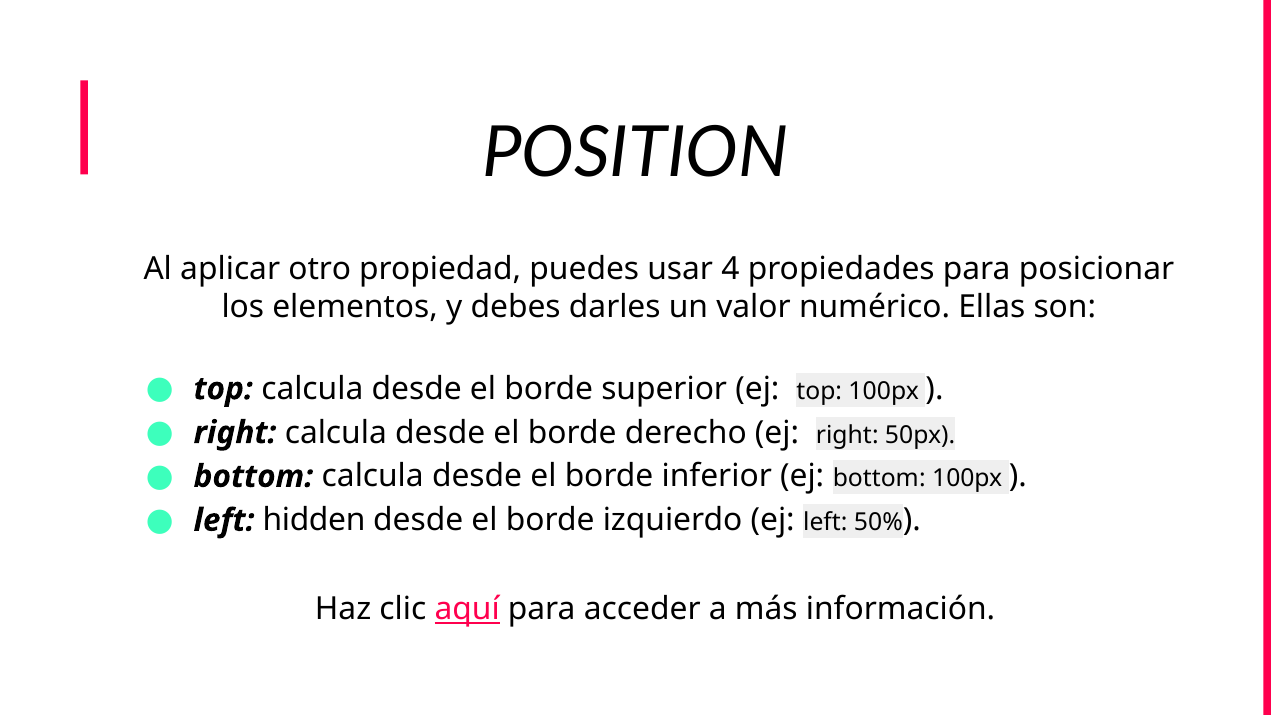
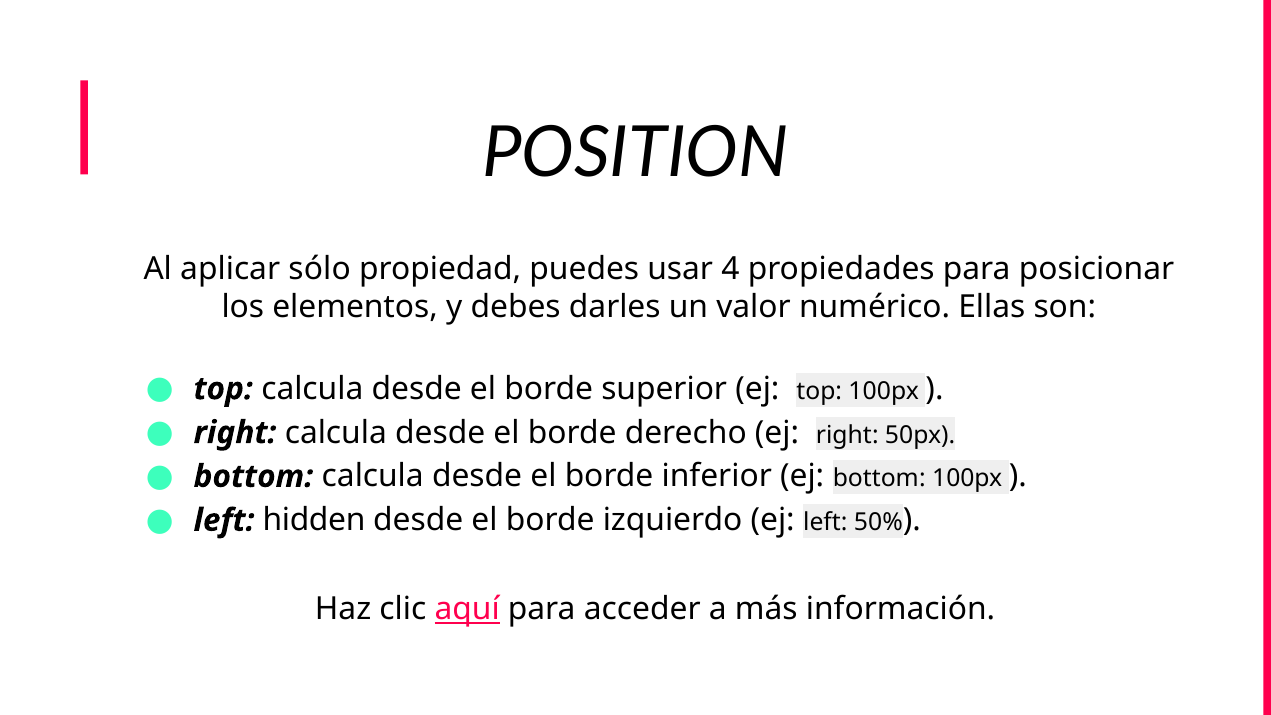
otro: otro -> sólo
